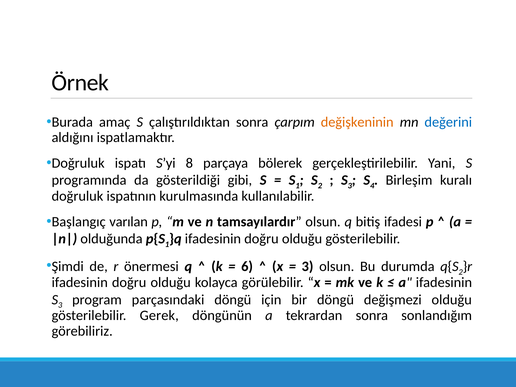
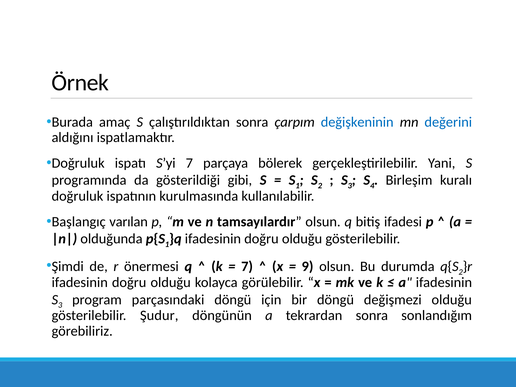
değişkeninin colour: orange -> blue
S’yi 8: 8 -> 7
6 at (247, 267): 6 -> 7
3 at (308, 267): 3 -> 9
Gerek: Gerek -> Şudur
